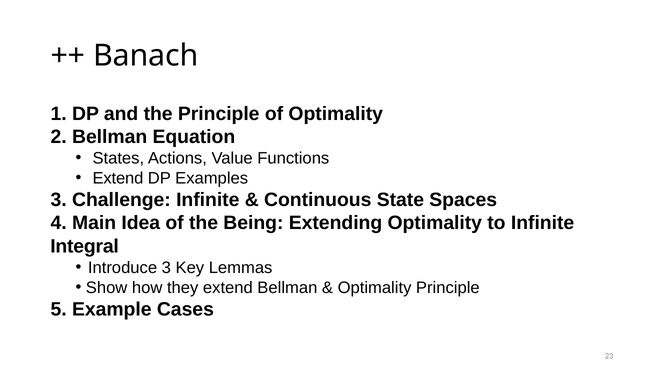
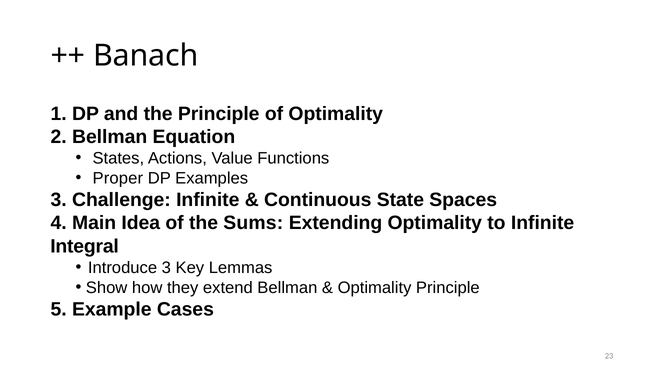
Extend at (118, 178): Extend -> Proper
Being: Being -> Sums
